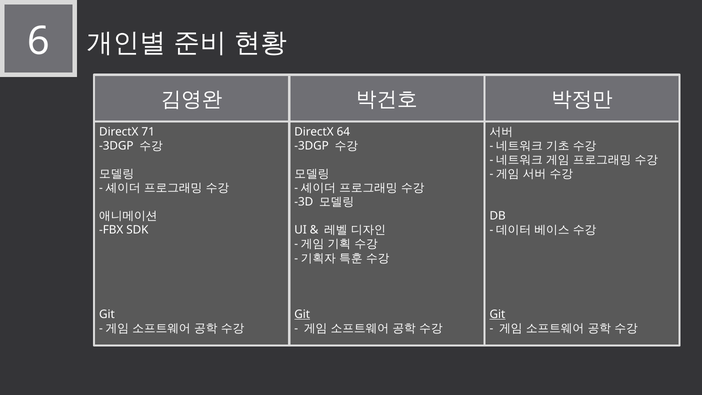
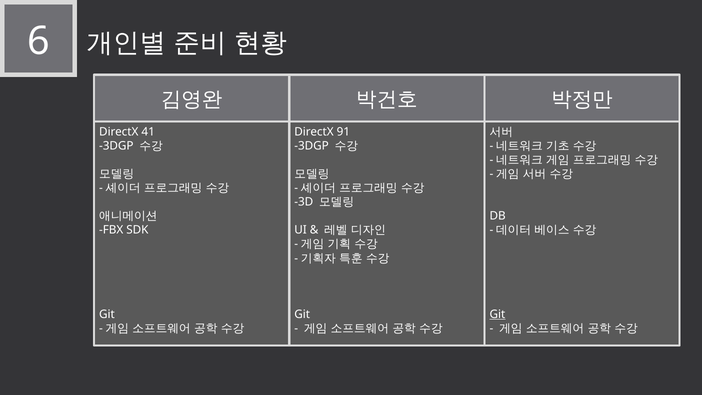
71: 71 -> 41
64: 64 -> 91
Git at (302, 314) underline: present -> none
